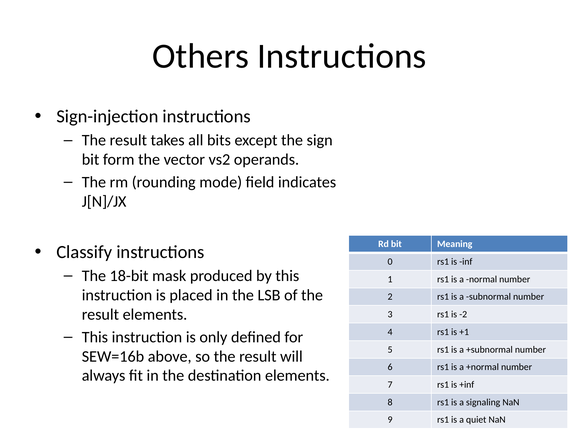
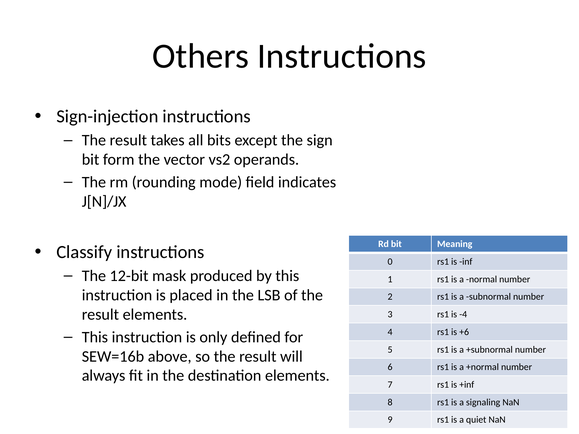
18-bit: 18-bit -> 12-bit
-2: -2 -> -4
+1: +1 -> +6
